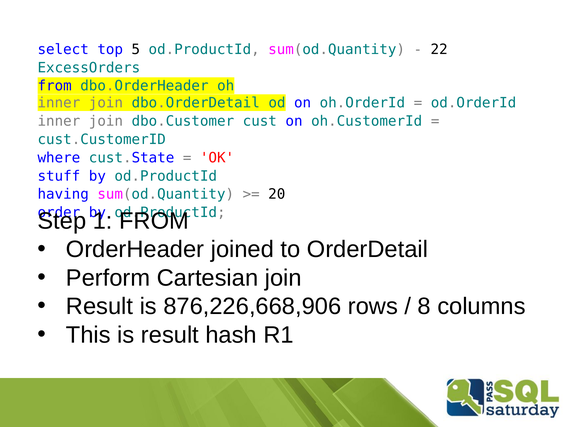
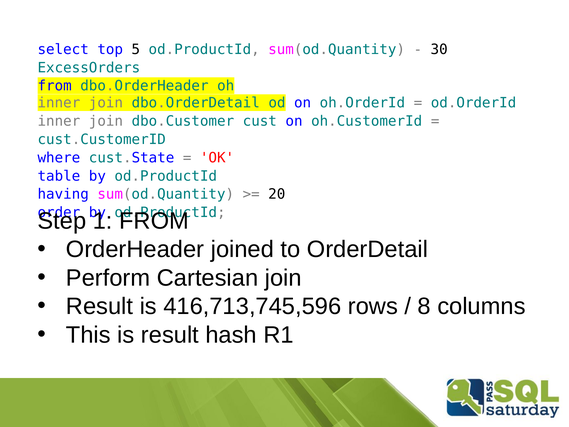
22: 22 -> 30
stuff: stuff -> table
876,226,668,906: 876,226,668,906 -> 416,713,745,596
